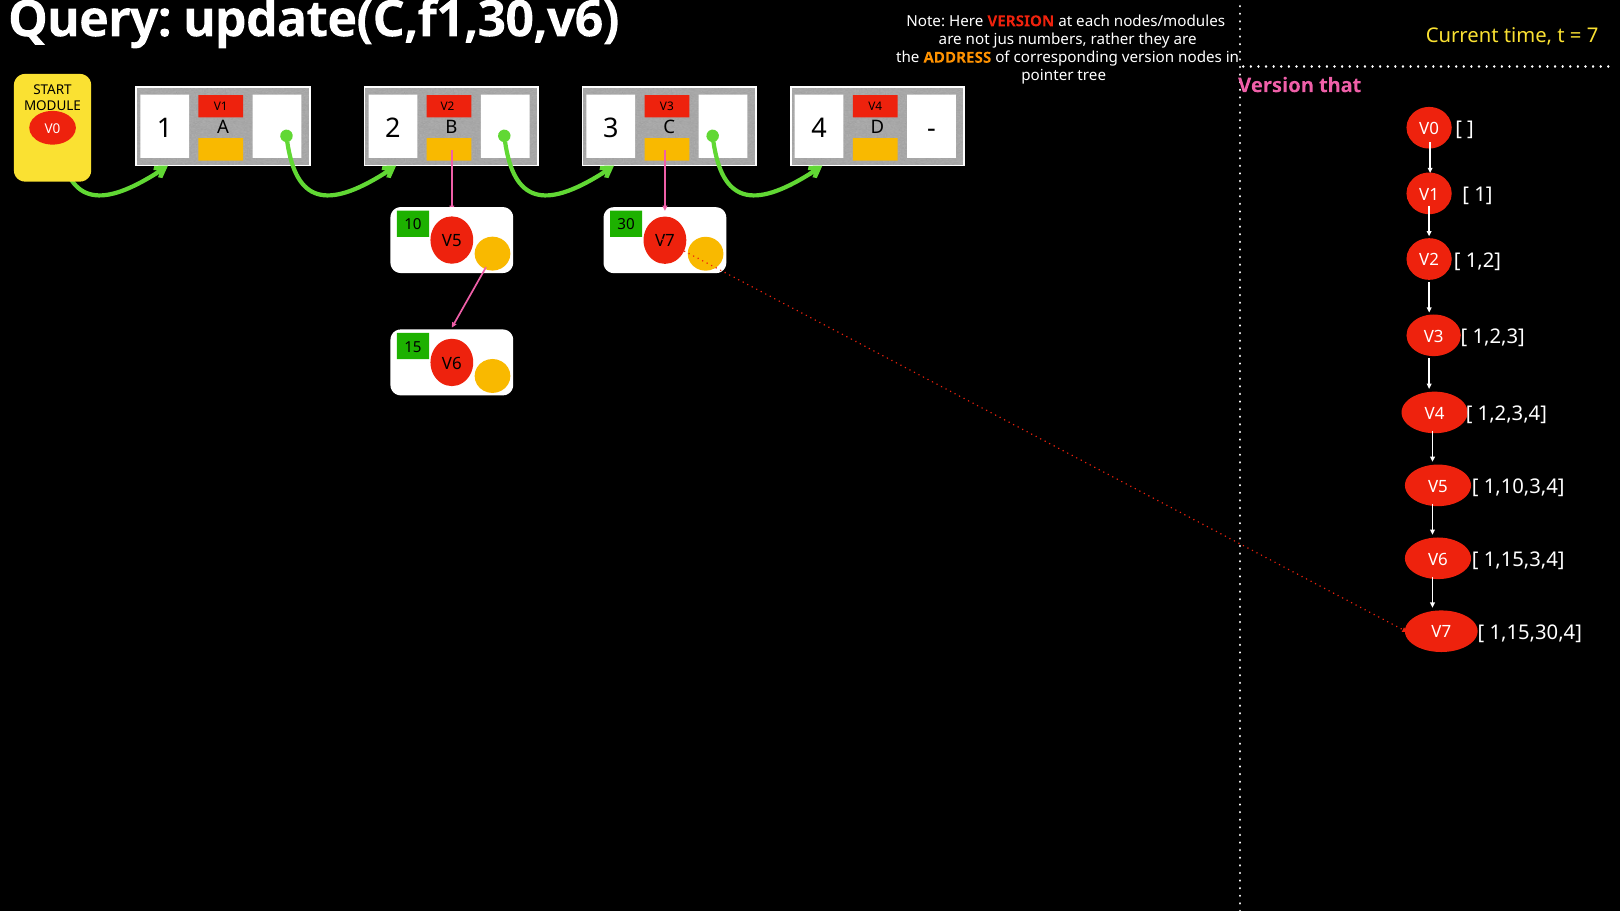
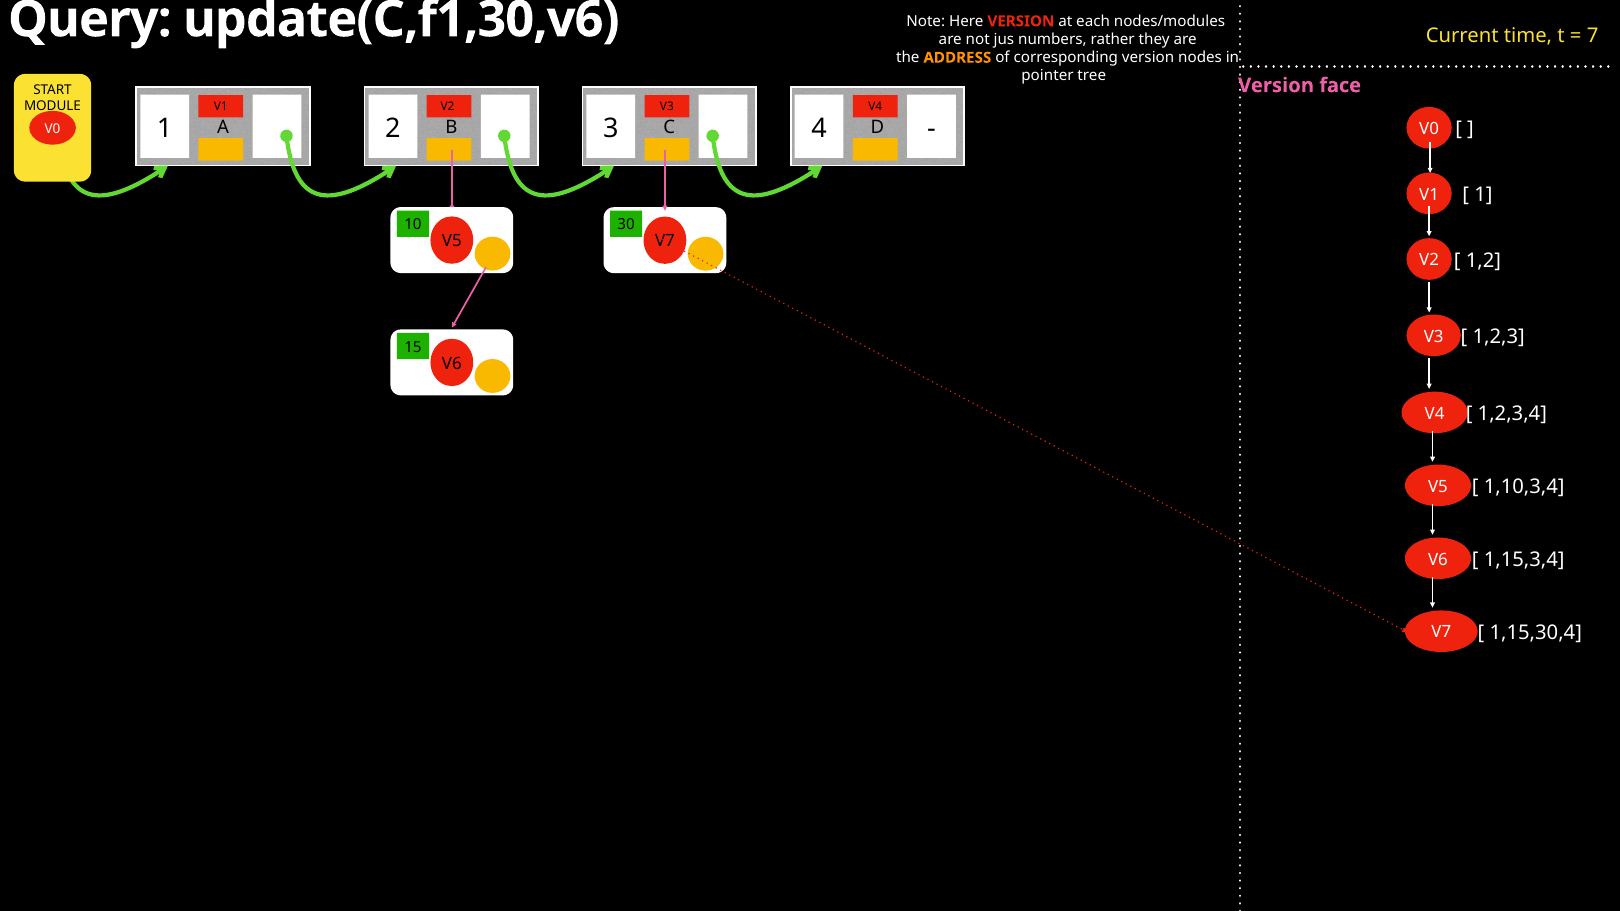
that: that -> face
